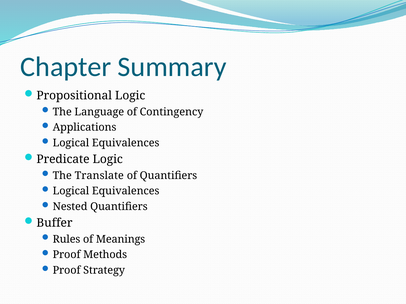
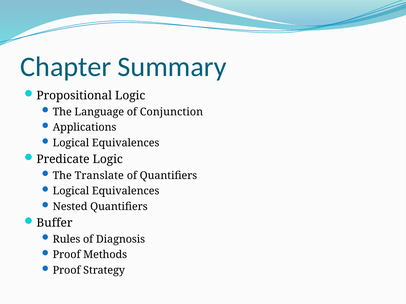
Contingency: Contingency -> Conjunction
Meanings: Meanings -> Diagnosis
